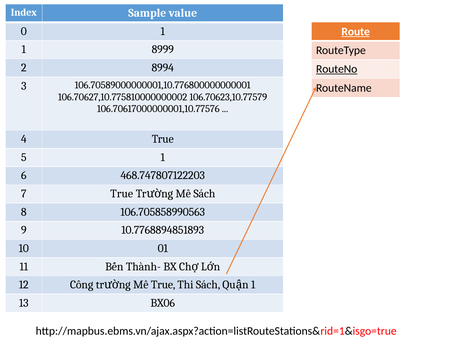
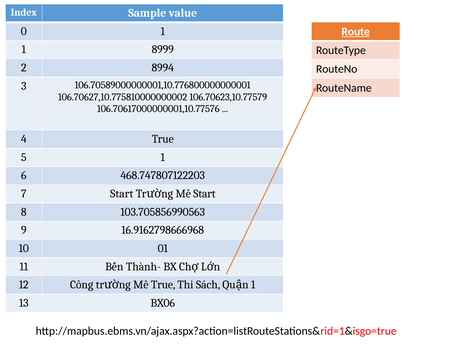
RouteNo underline: present -> none
7 True: True -> Start
Mê Sách: Sách -> Start
106.705858990563: 106.705858990563 -> 103.705856990563
10.7768894851893: 10.7768894851893 -> 16.9162798666968
